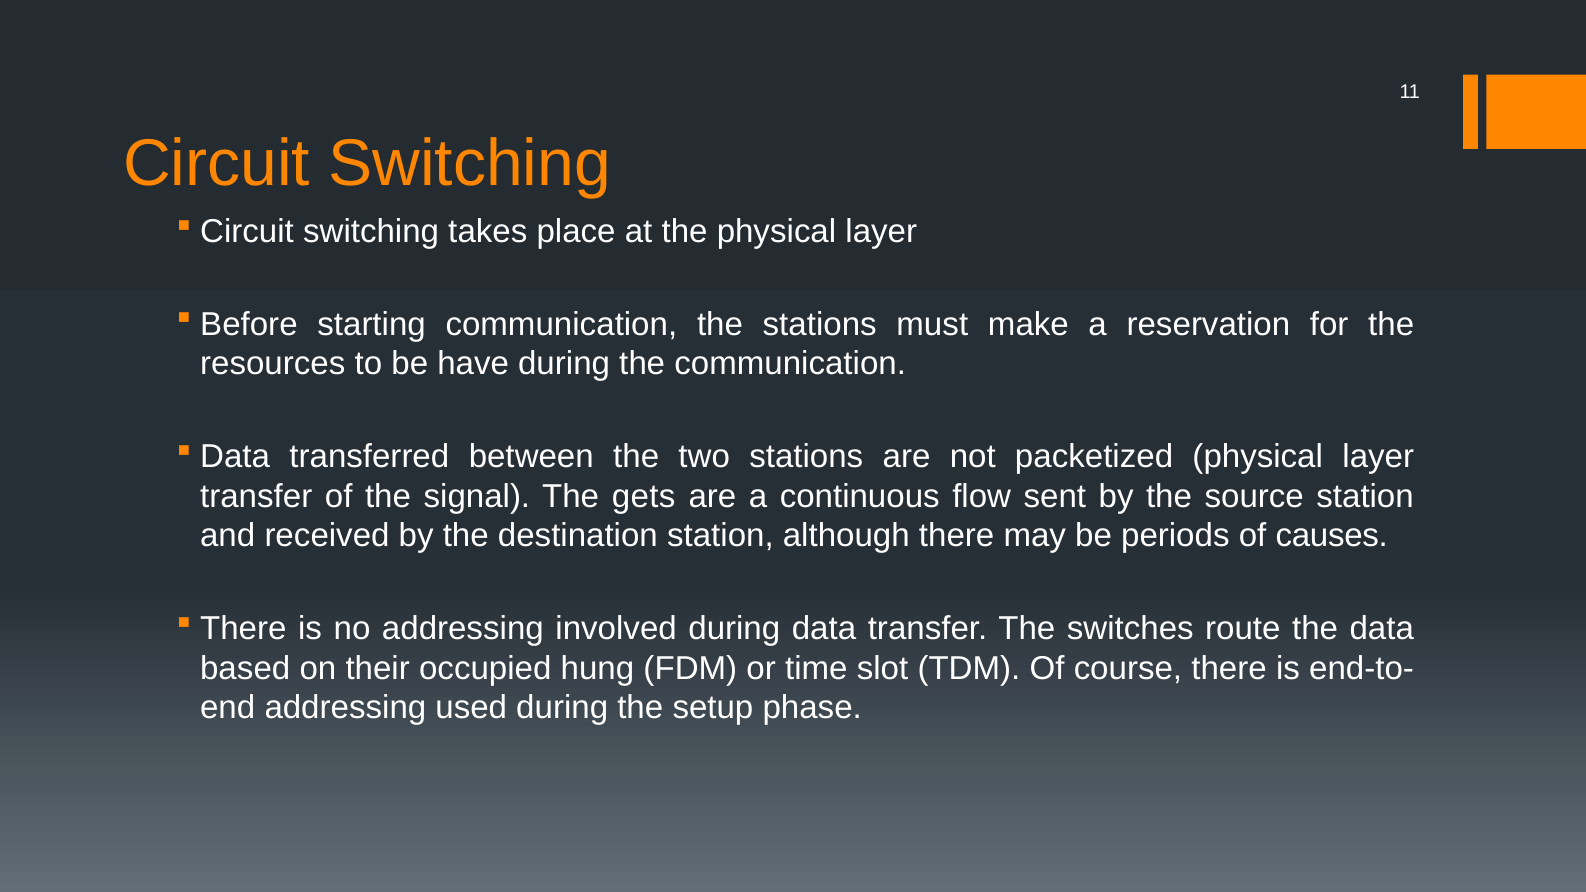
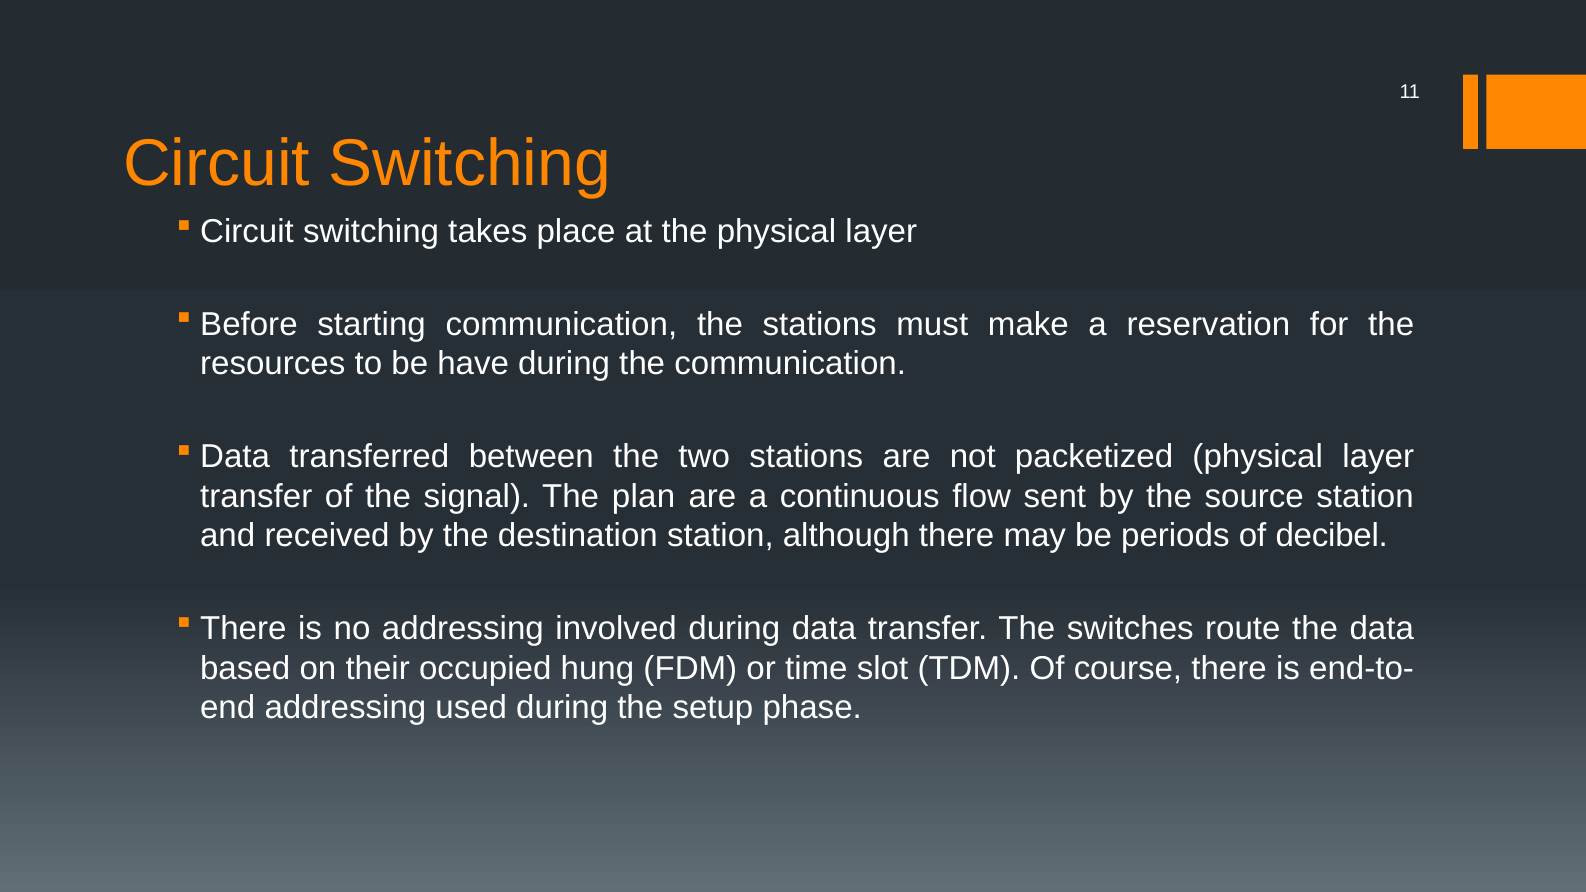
gets: gets -> plan
causes: causes -> decibel
